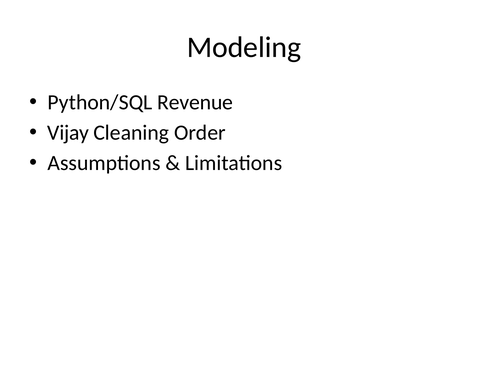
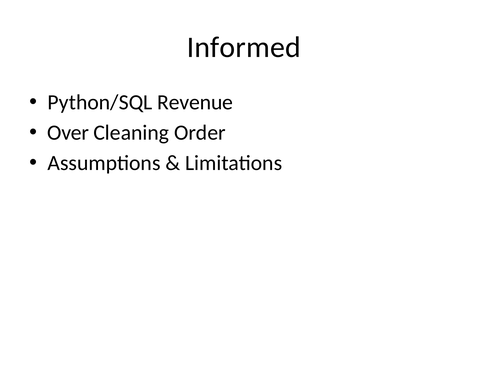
Modeling: Modeling -> Informed
Vijay: Vijay -> Over
